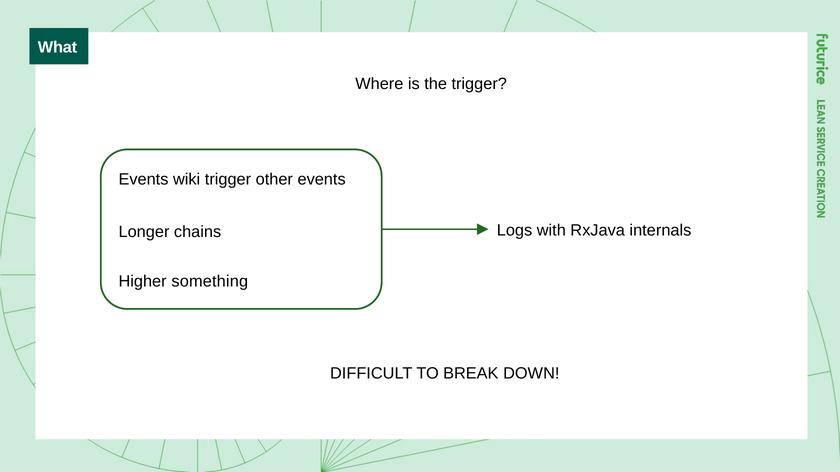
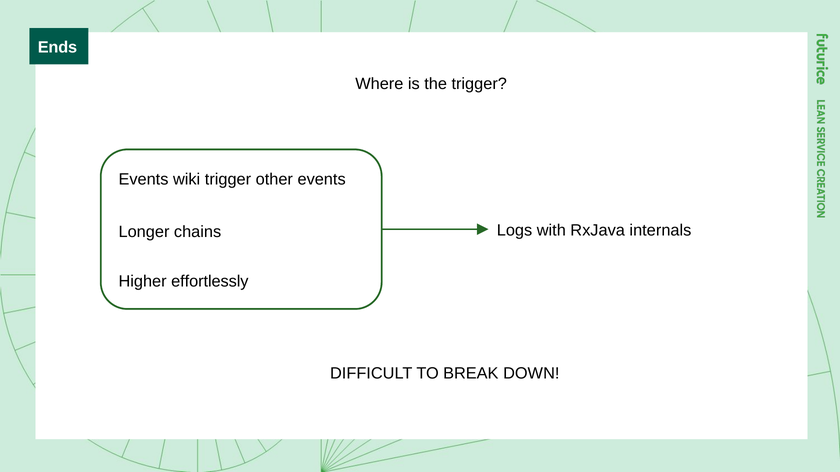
What: What -> Ends
something: something -> effortlessly
